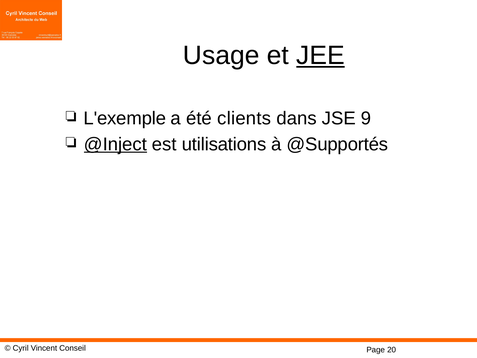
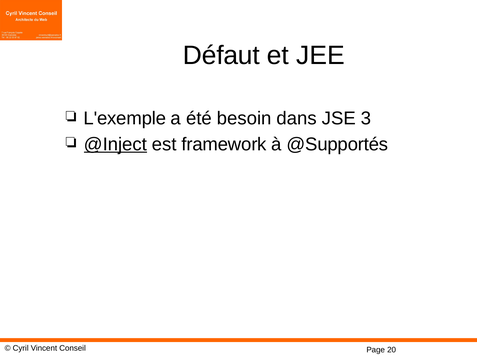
Usage: Usage -> Défaut
JEE underline: present -> none
clients: clients -> besoin
9: 9 -> 3
utilisations: utilisations -> framework
